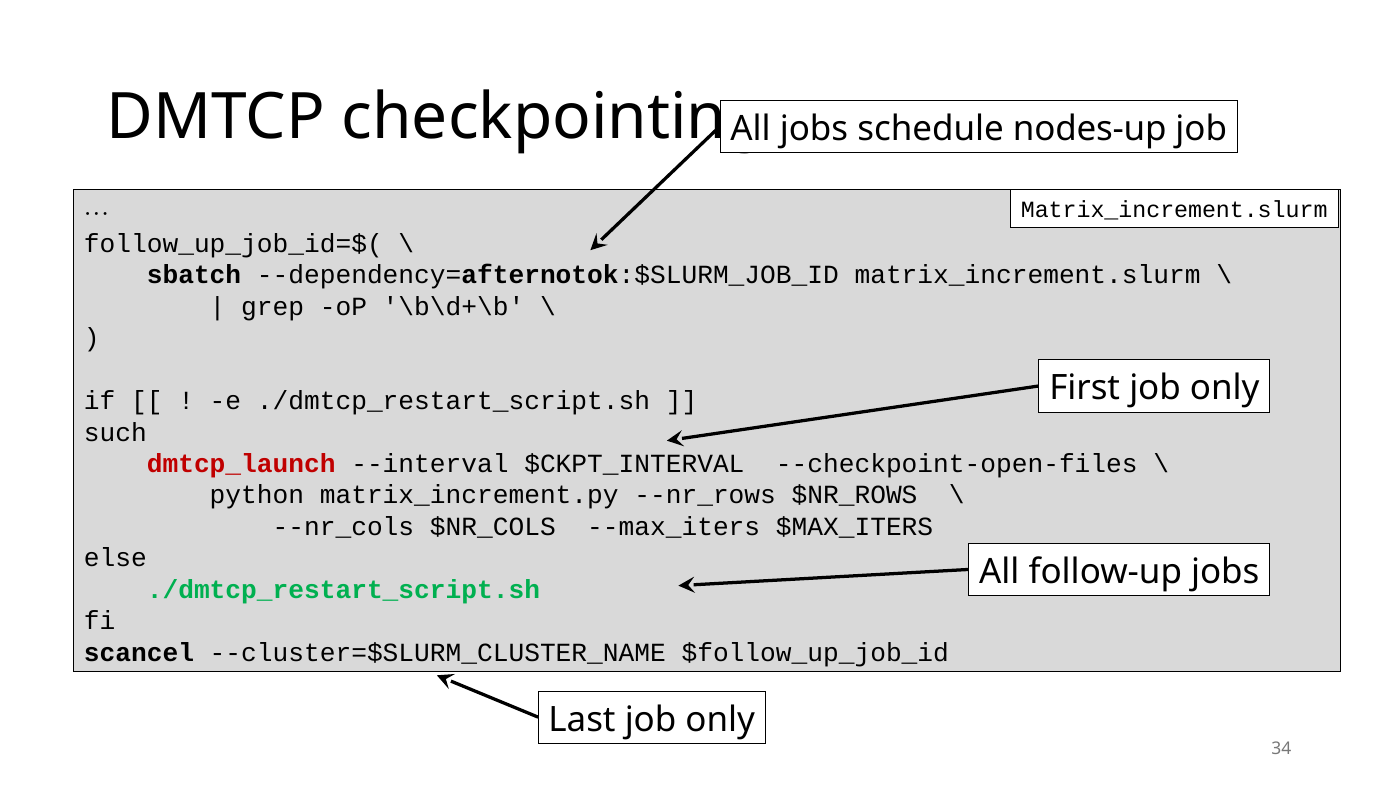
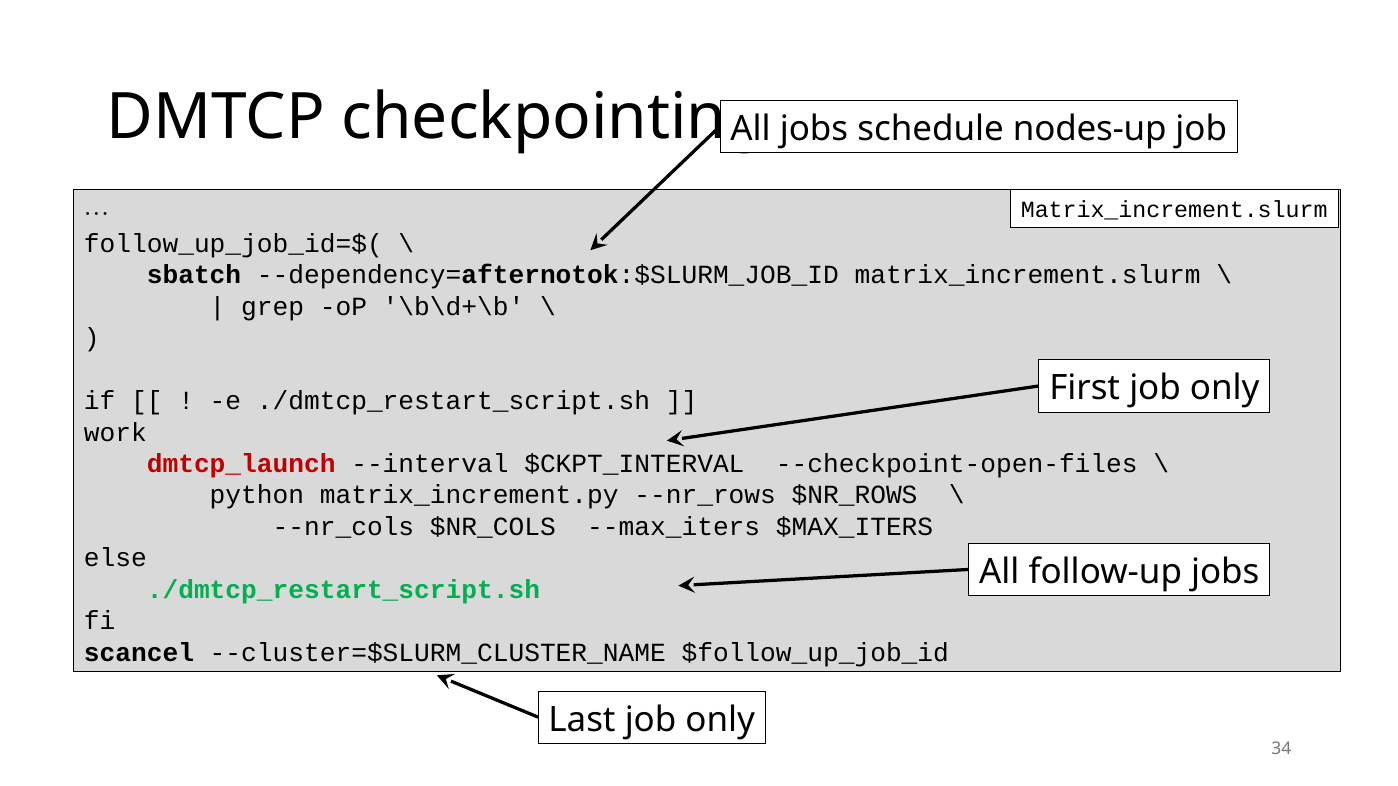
such: such -> work
